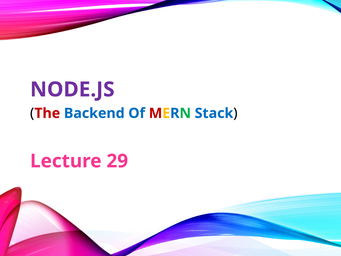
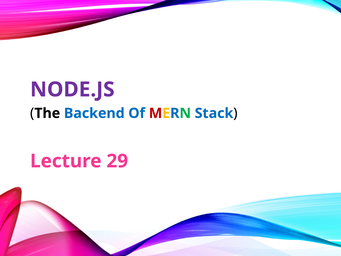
The colour: red -> black
